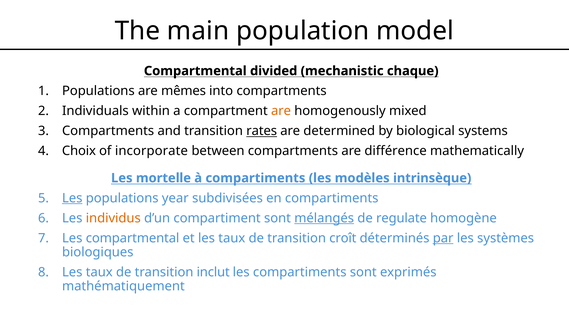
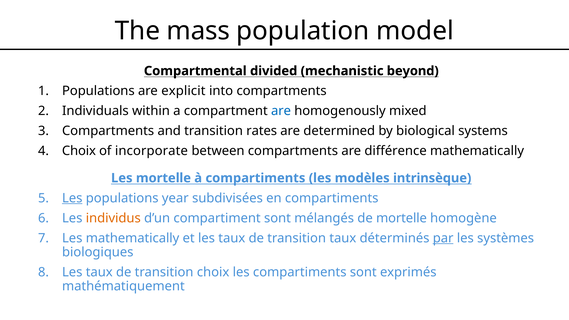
main: main -> mass
chaque: chaque -> beyond
mêmes: mêmes -> explicit
are at (281, 111) colour: orange -> blue
rates underline: present -> none
mélangés underline: present -> none
de regulate: regulate -> mortelle
Les compartmental: compartmental -> mathematically
transition croît: croît -> taux
transition inclut: inclut -> choix
